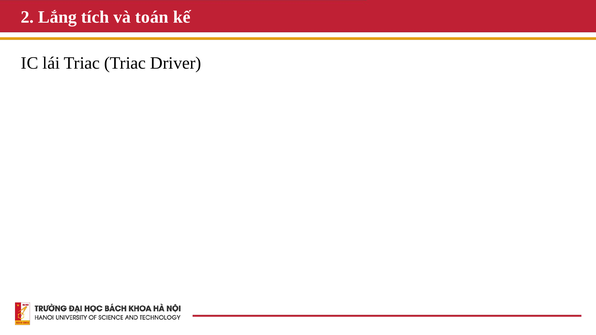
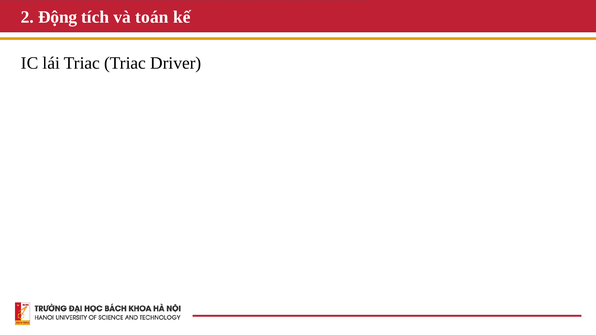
Lắng: Lắng -> Động
